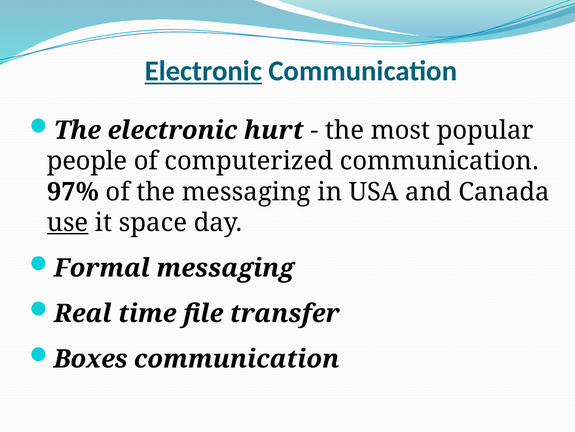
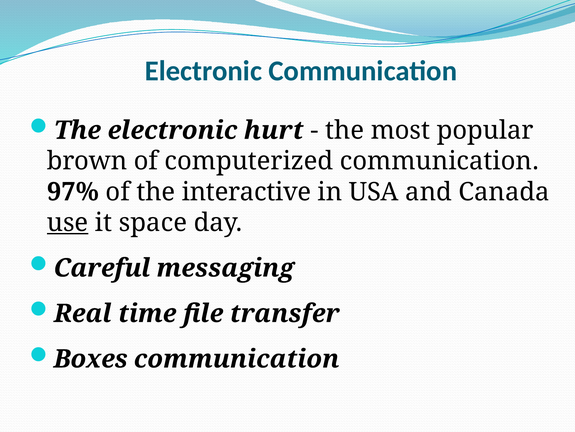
Electronic at (203, 71) underline: present -> none
people: people -> brown
the messaging: messaging -> interactive
Formal: Formal -> Careful
